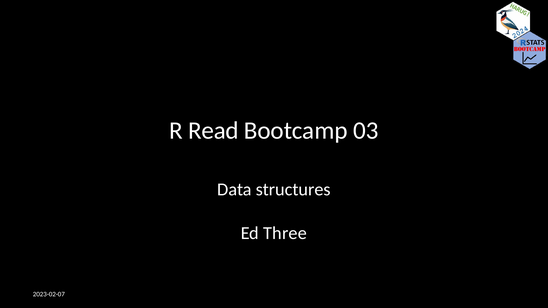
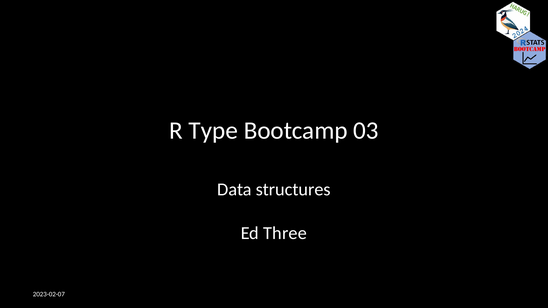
Read: Read -> Type
